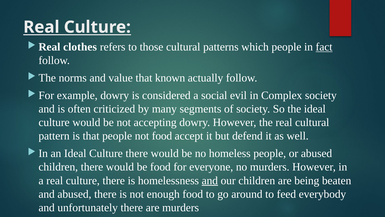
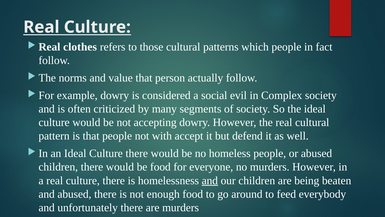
fact underline: present -> none
known: known -> person
not food: food -> with
